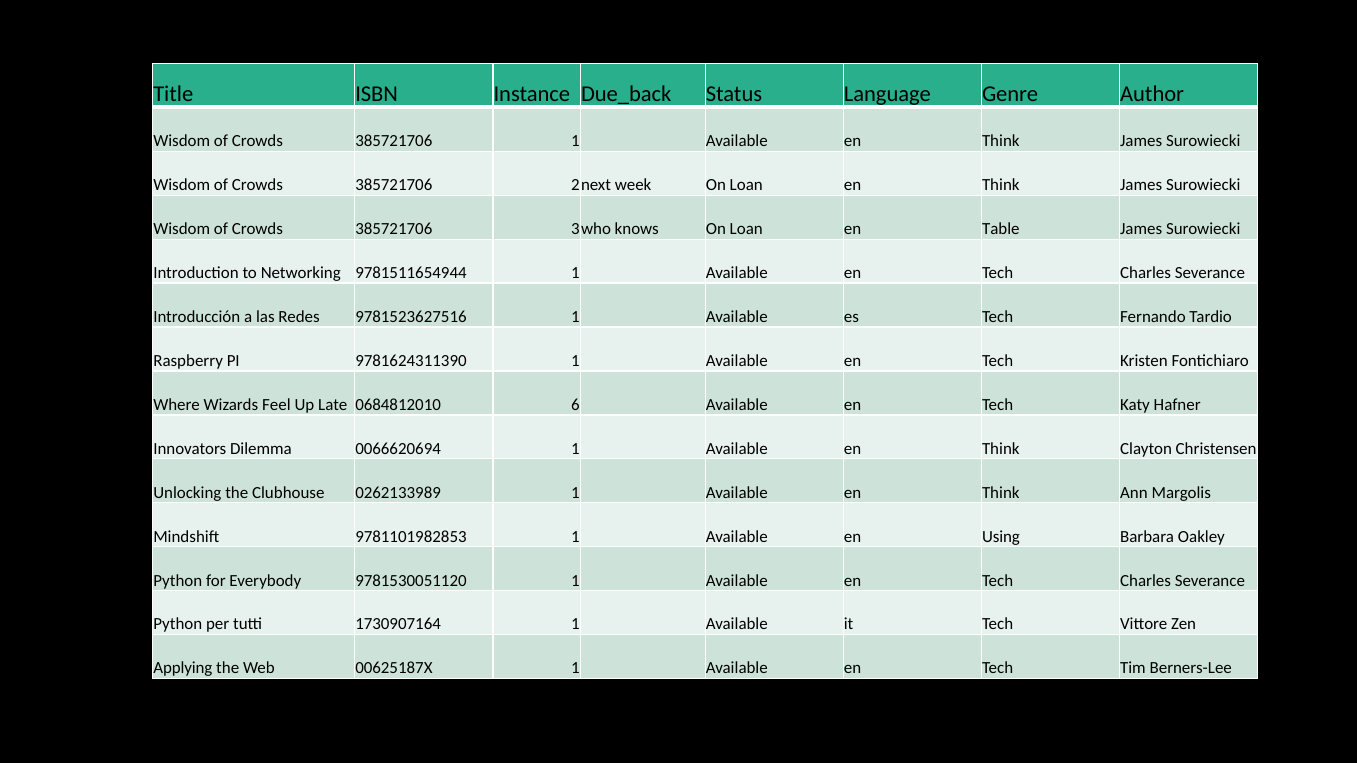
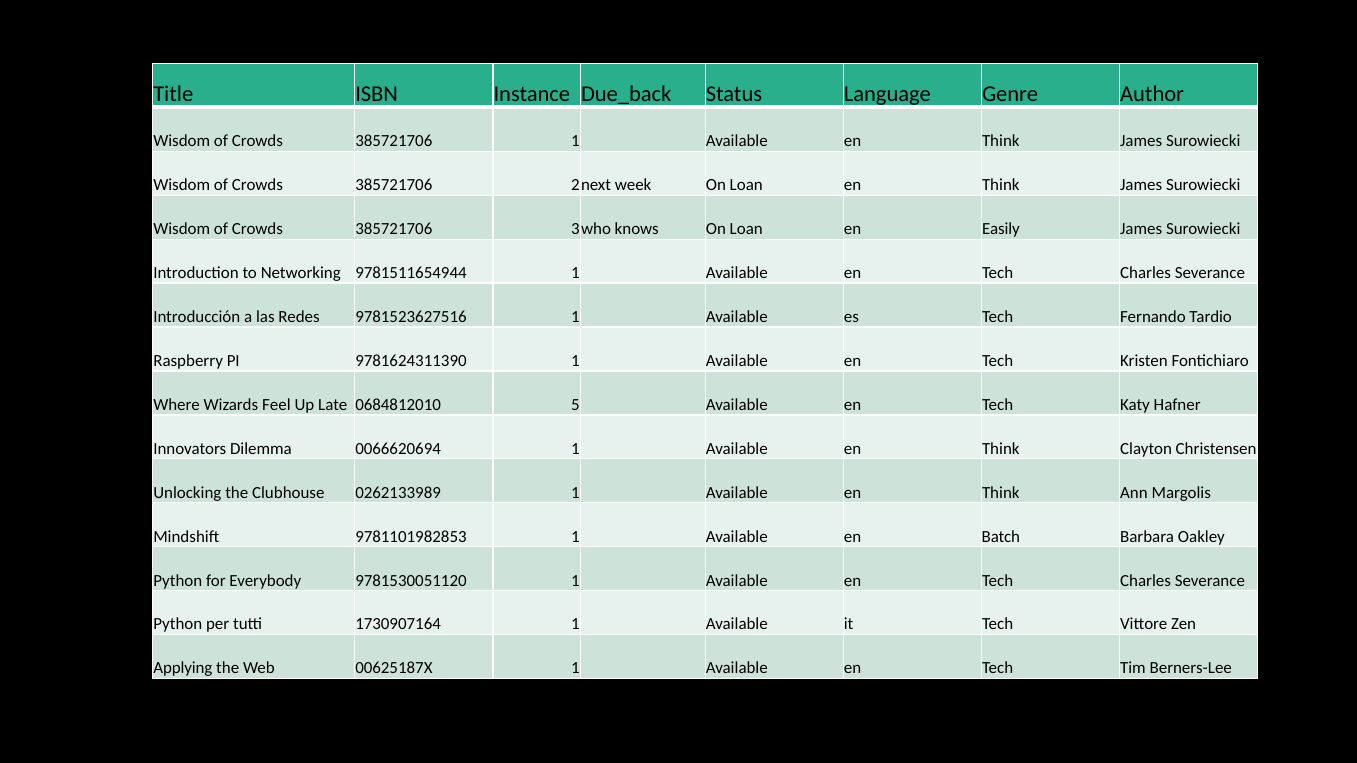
Table: Table -> Easily
6: 6 -> 5
Using: Using -> Batch
